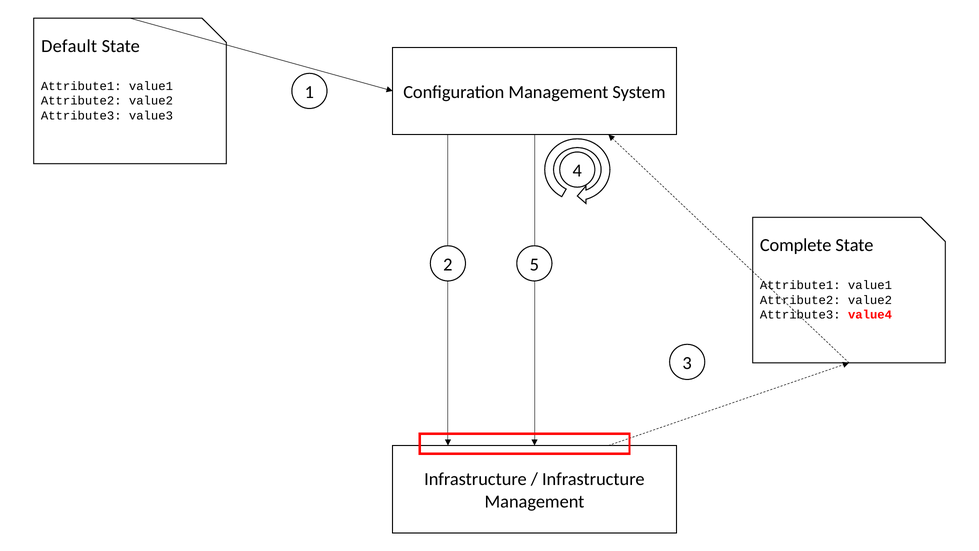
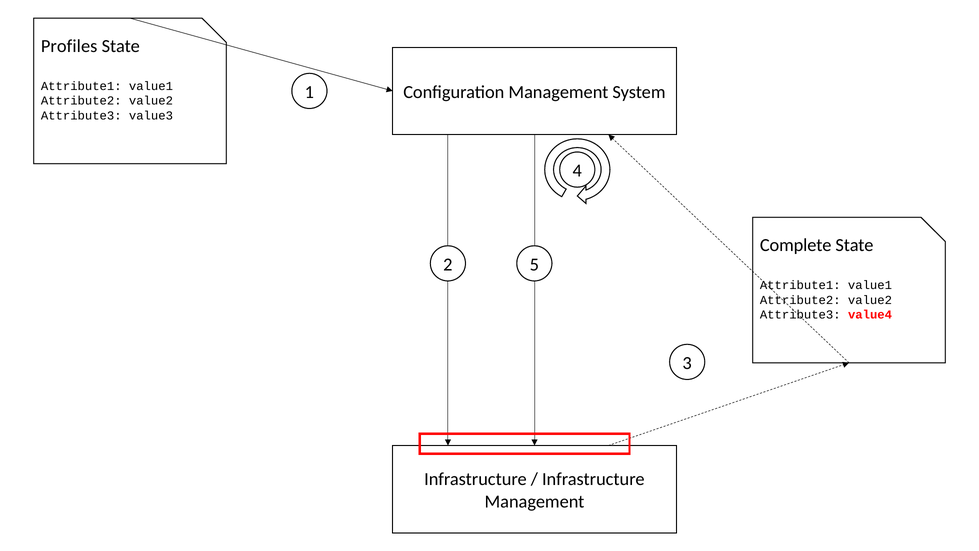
Default: Default -> Profiles
